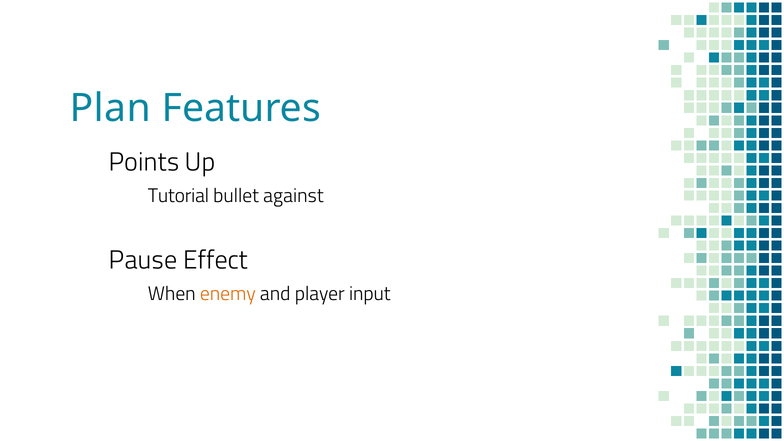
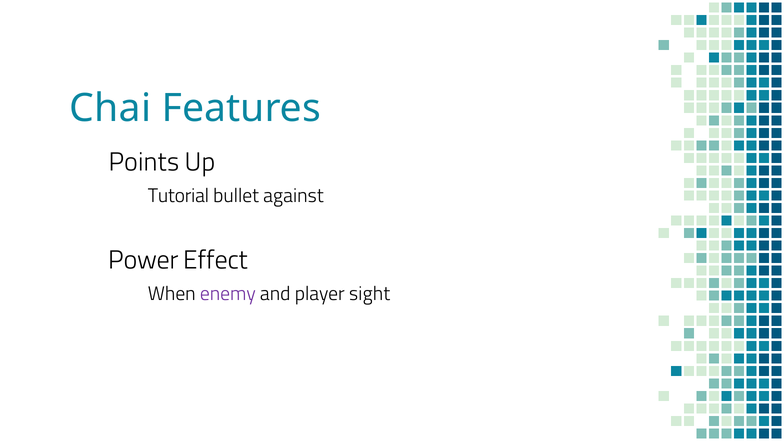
Plan: Plan -> Chai
Pause: Pause -> Power
enemy colour: orange -> purple
input: input -> sight
